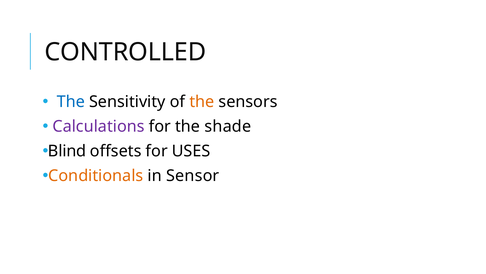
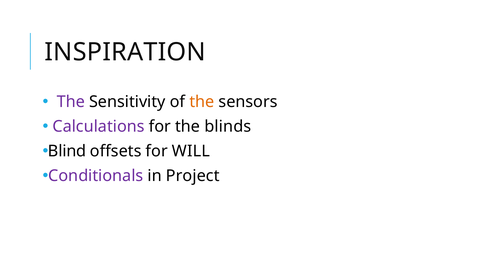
CONTROLLED: CONTROLLED -> INSPIRATION
The at (71, 102) colour: blue -> purple
shade: shade -> blinds
USES: USES -> WILL
Conditionals colour: orange -> purple
Sensor: Sensor -> Project
